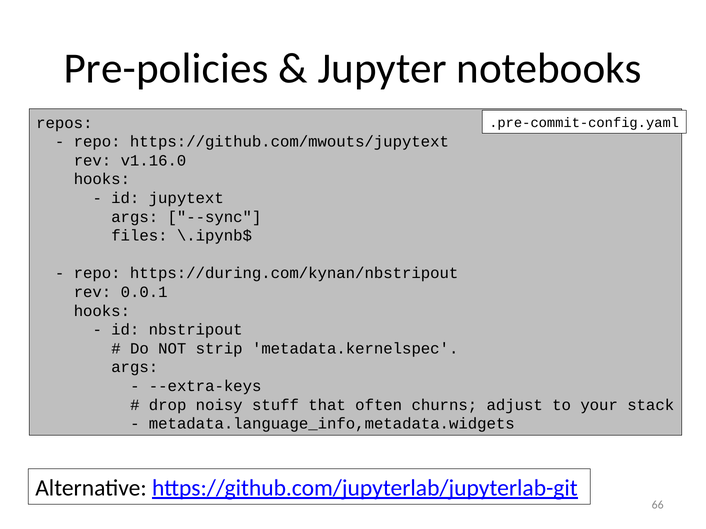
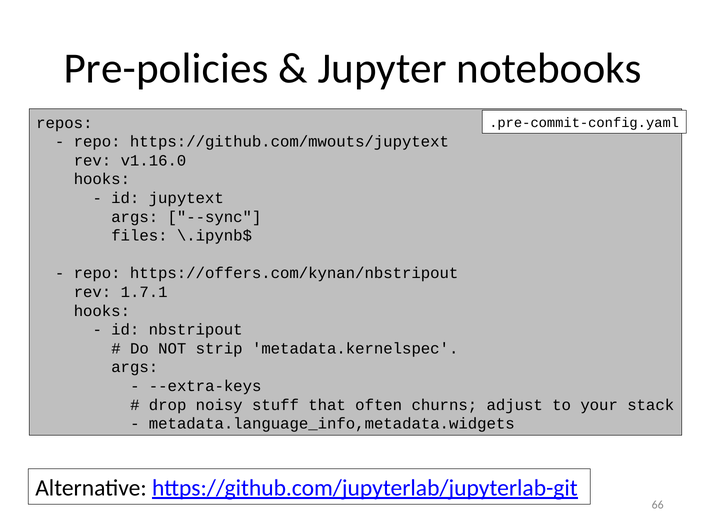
https://during.com/kynan/nbstripout: https://during.com/kynan/nbstripout -> https://offers.com/kynan/nbstripout
0.0.1: 0.0.1 -> 1.7.1
